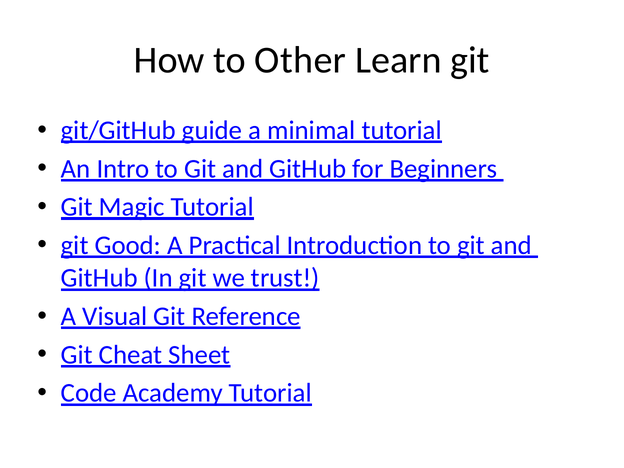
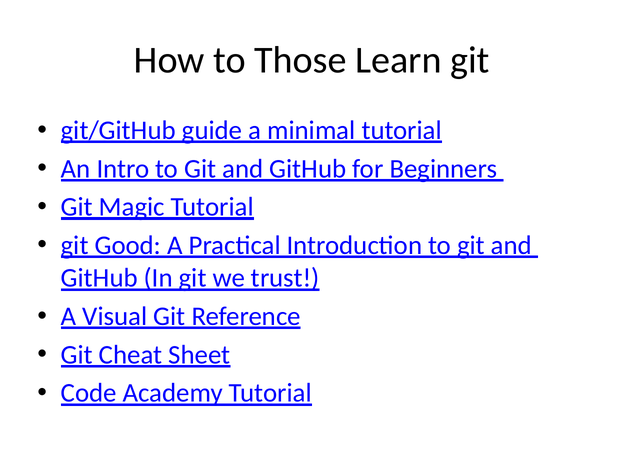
Other: Other -> Those
